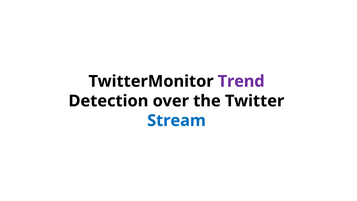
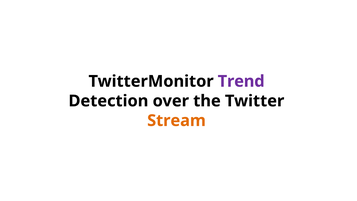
Stream colour: blue -> orange
